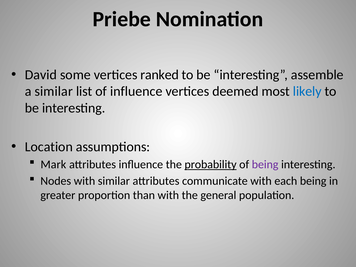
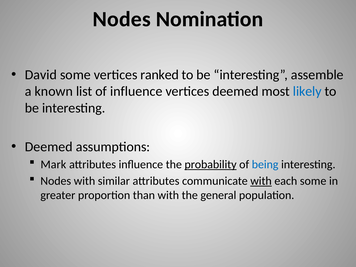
Priebe at (122, 19): Priebe -> Nodes
a similar: similar -> known
Location at (49, 147): Location -> Deemed
being at (265, 164) colour: purple -> blue
with at (261, 181) underline: none -> present
each being: being -> some
